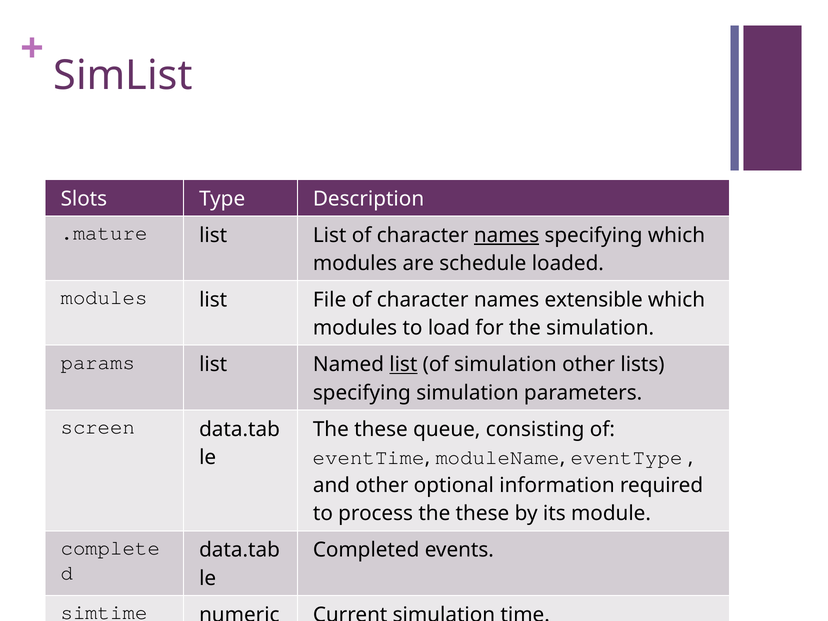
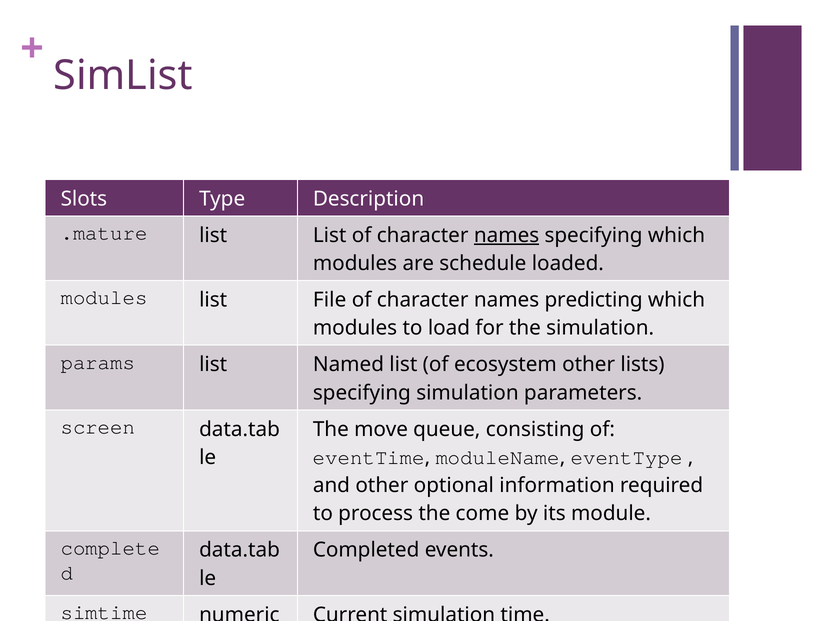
extensible: extensible -> predicting
list at (403, 365) underline: present -> none
of simulation: simulation -> ecosystem
these at (381, 429): these -> move
process the these: these -> come
